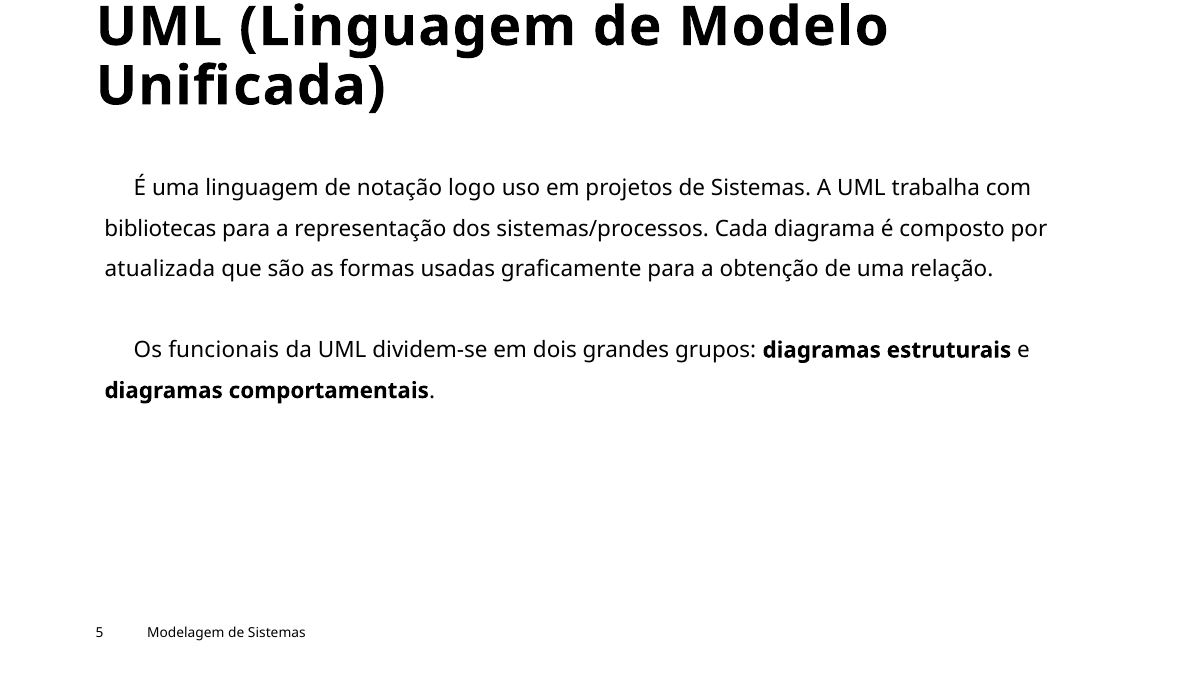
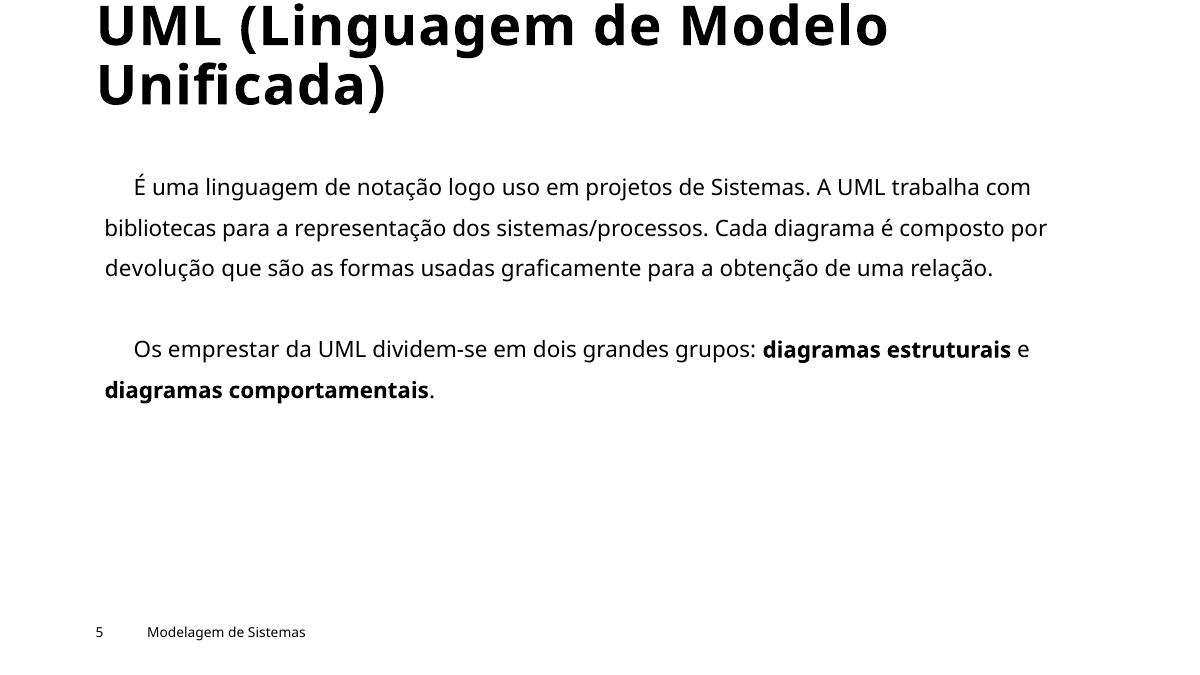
atualizada: atualizada -> devolução
funcionais: funcionais -> emprestar
